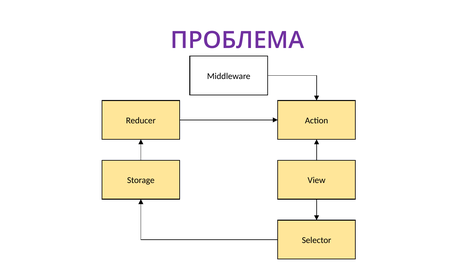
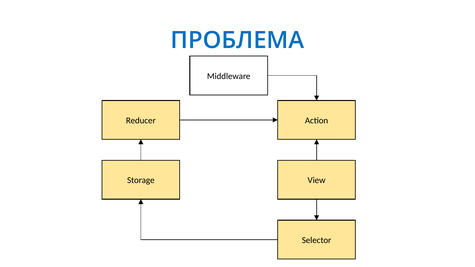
ПРОБЛЕМА colour: purple -> blue
